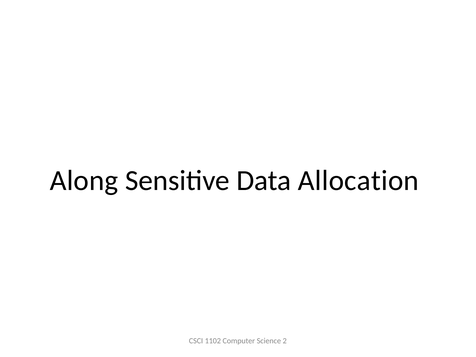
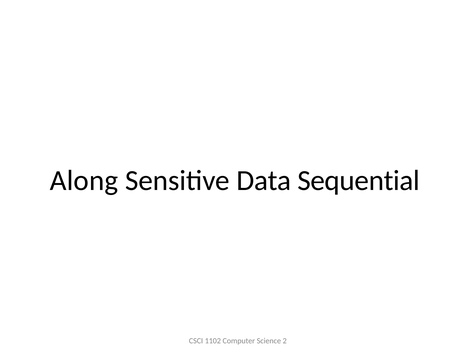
Allocation: Allocation -> Sequential
